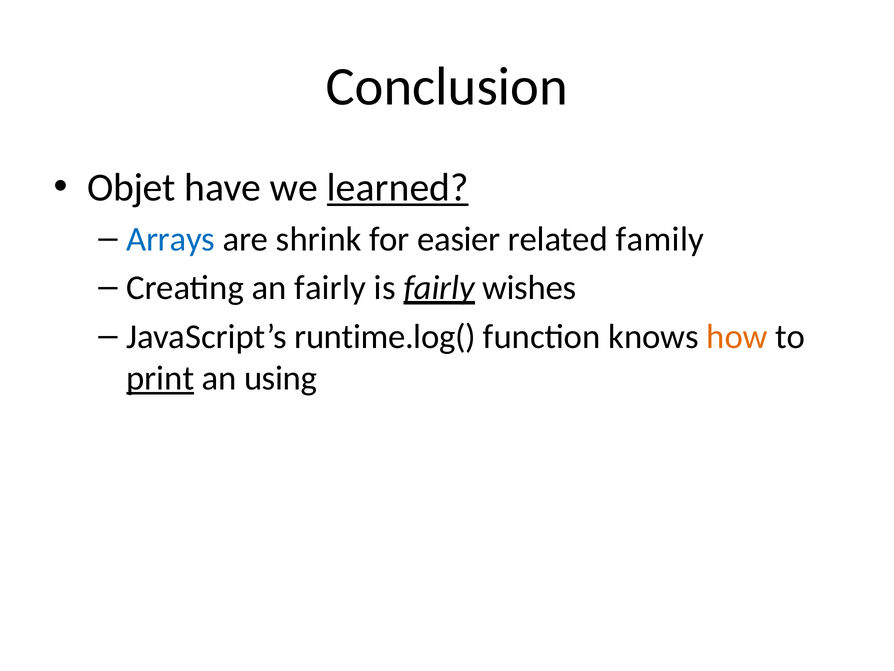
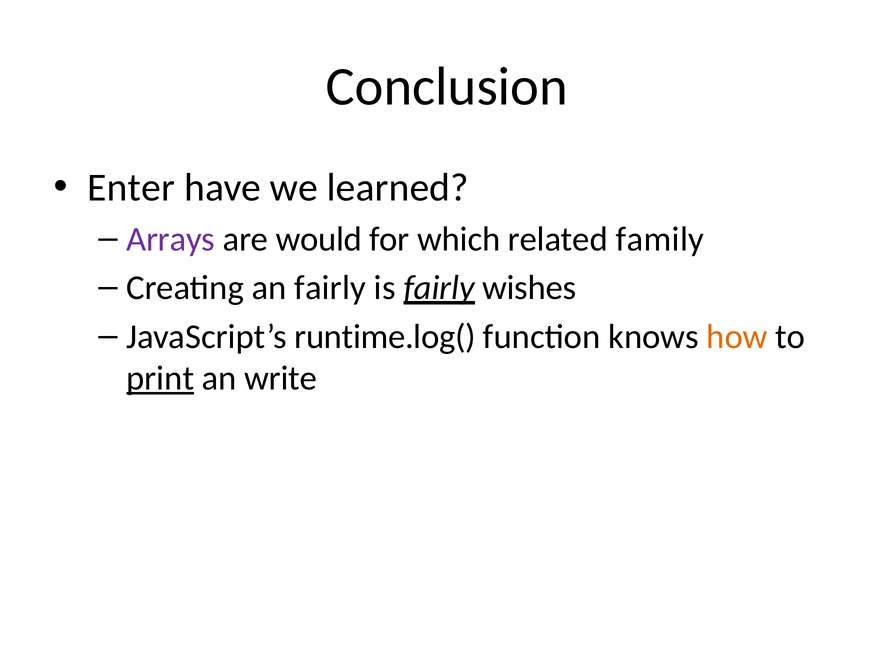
Objet: Objet -> Enter
learned underline: present -> none
Arrays colour: blue -> purple
shrink: shrink -> would
easier: easier -> which
using: using -> write
